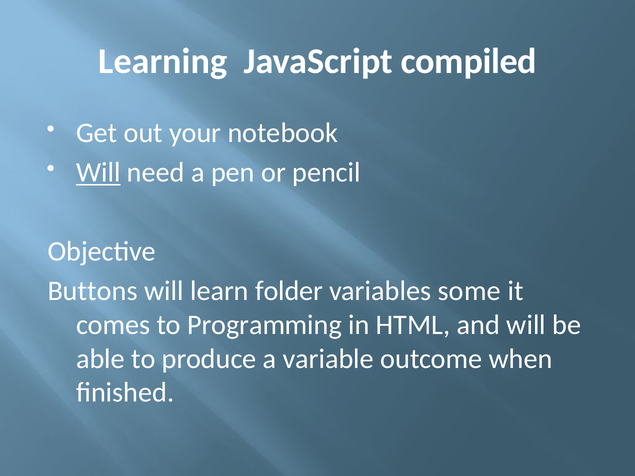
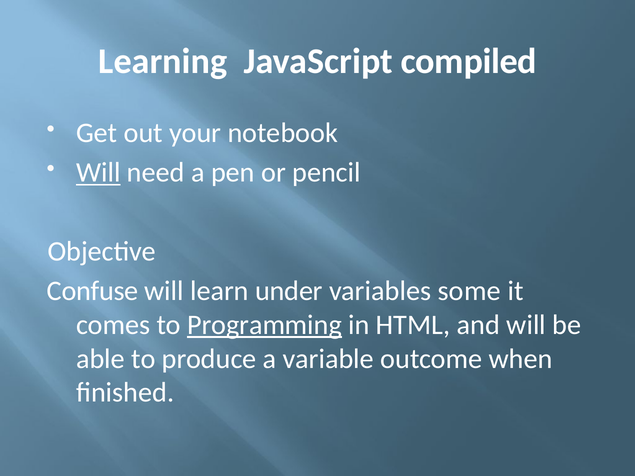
Buttons: Buttons -> Confuse
folder: folder -> under
Programming underline: none -> present
